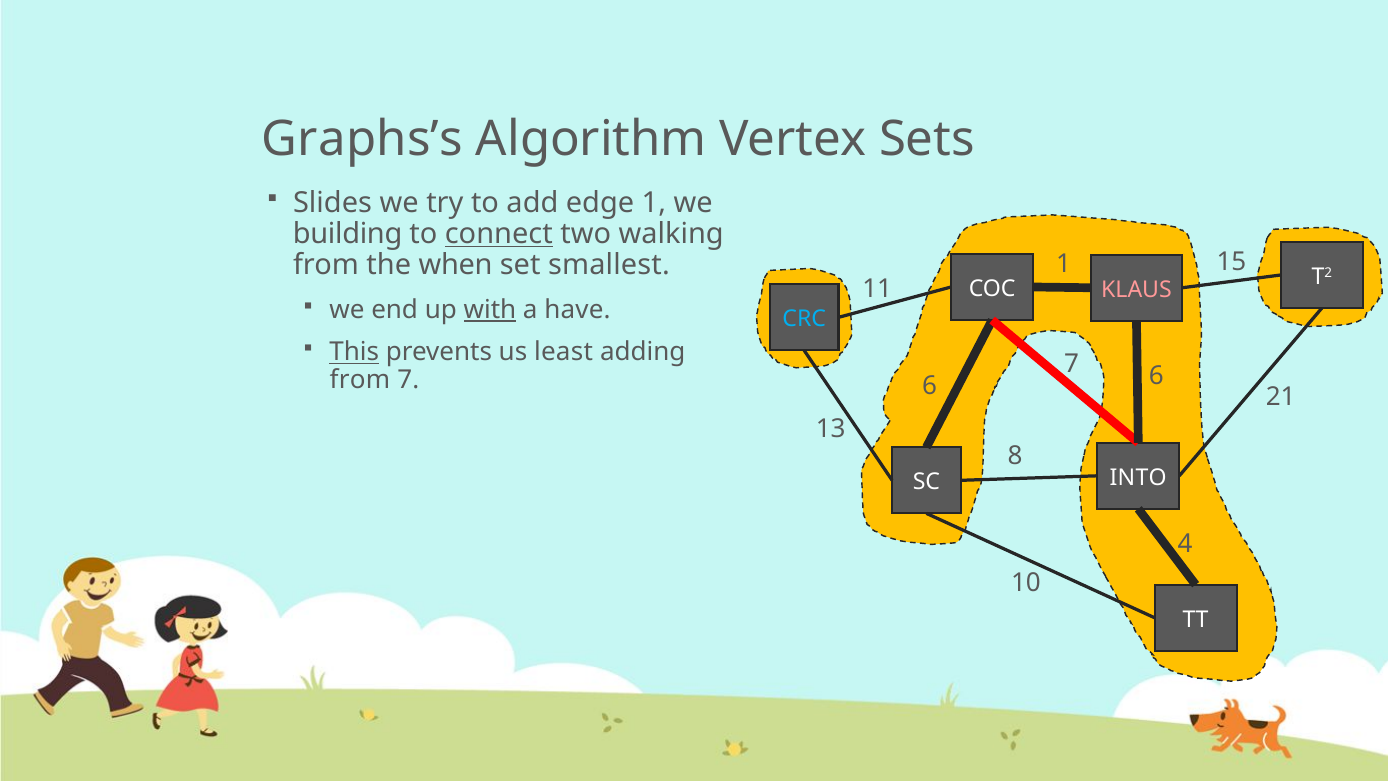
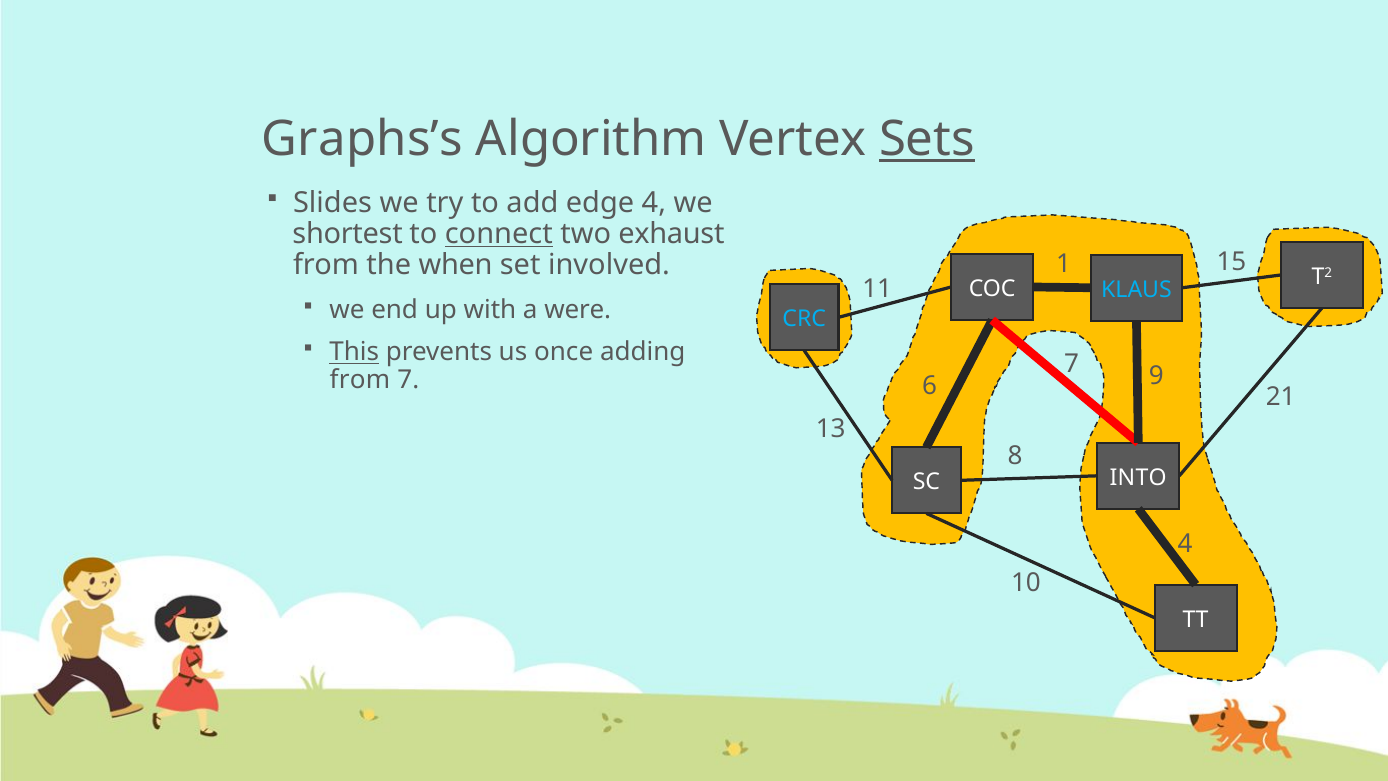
Sets underline: none -> present
edge 1: 1 -> 4
building: building -> shortest
walking: walking -> exhaust
smallest: smallest -> involved
KLAUS colour: pink -> light blue
with underline: present -> none
have: have -> were
least: least -> once
6 6: 6 -> 9
